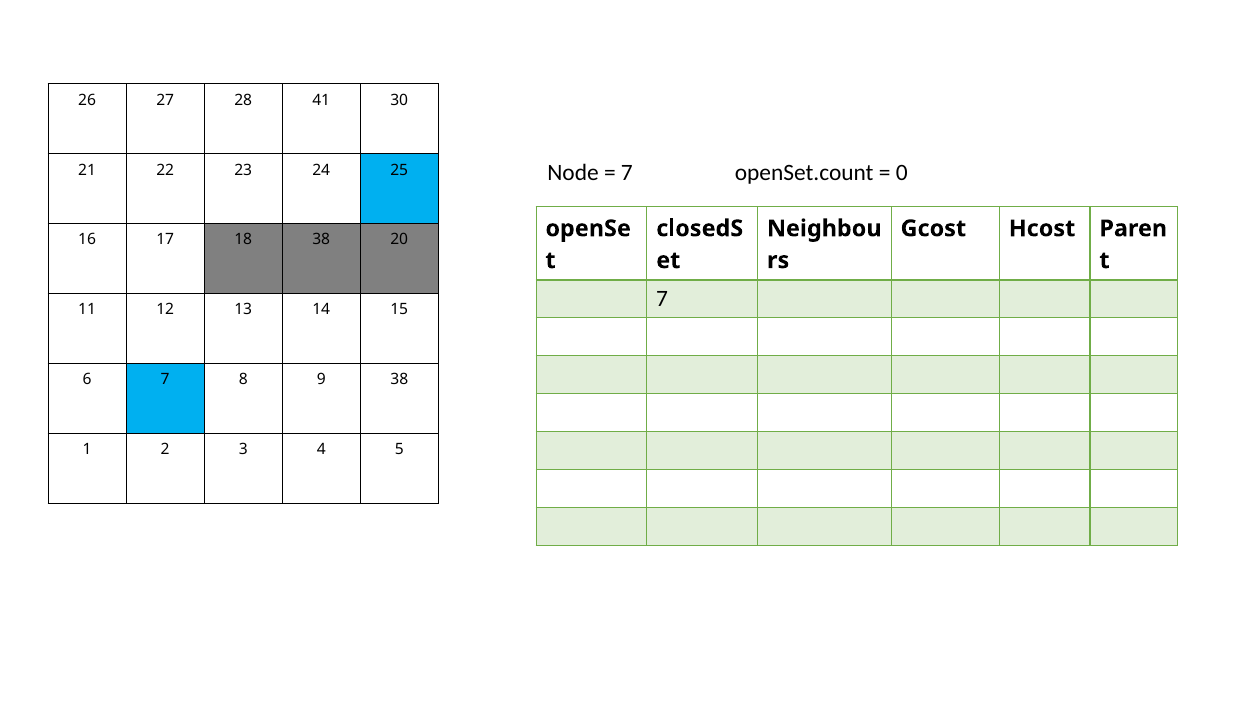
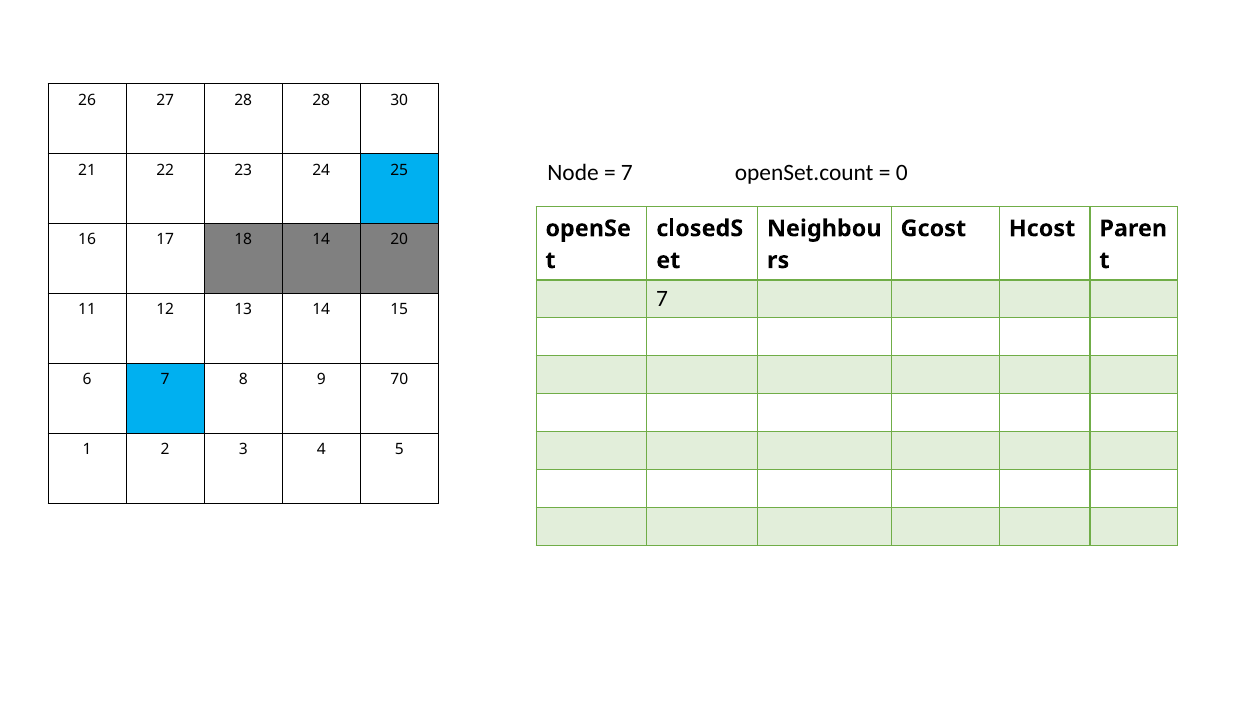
28 41: 41 -> 28
18 38: 38 -> 14
9 38: 38 -> 70
